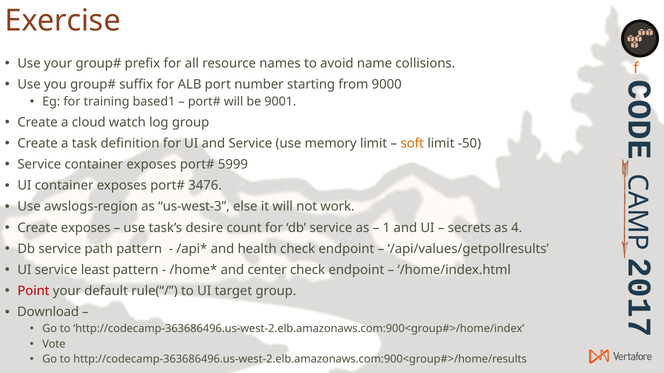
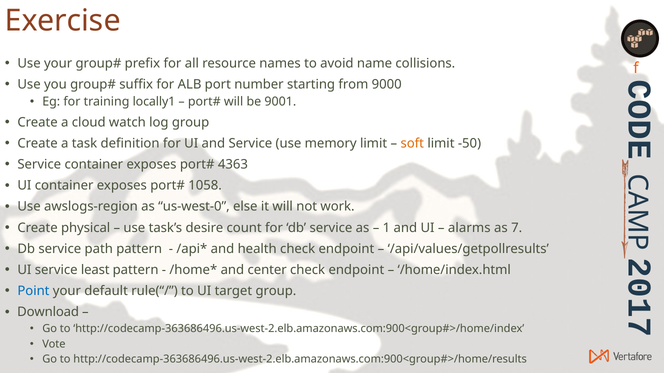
based1: based1 -> locally1
5999: 5999 -> 4363
3476: 3476 -> 1058
us-west-3: us-west-3 -> us-west-0
Create exposes: exposes -> physical
secrets: secrets -> alarms
as 4: 4 -> 7
Point colour: red -> blue
